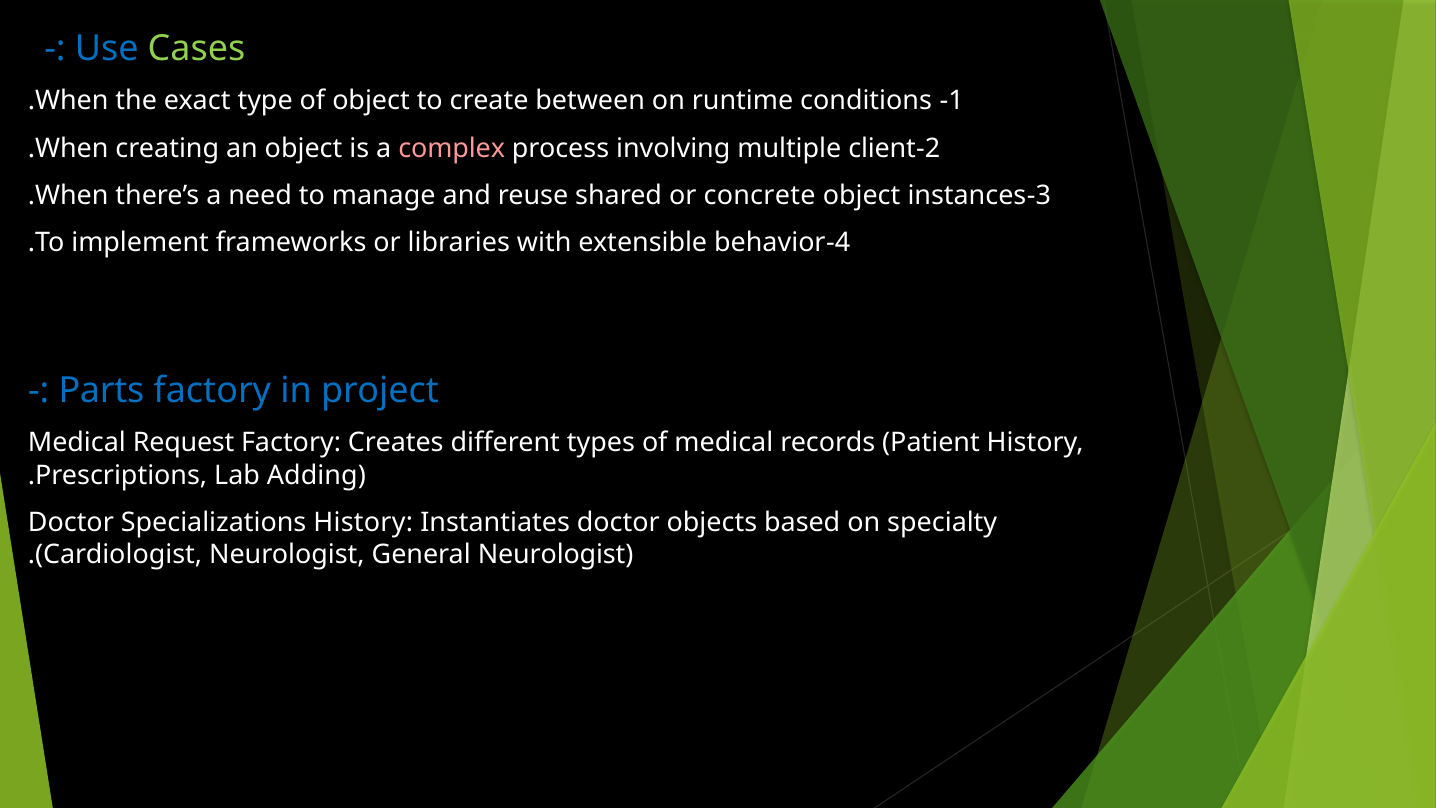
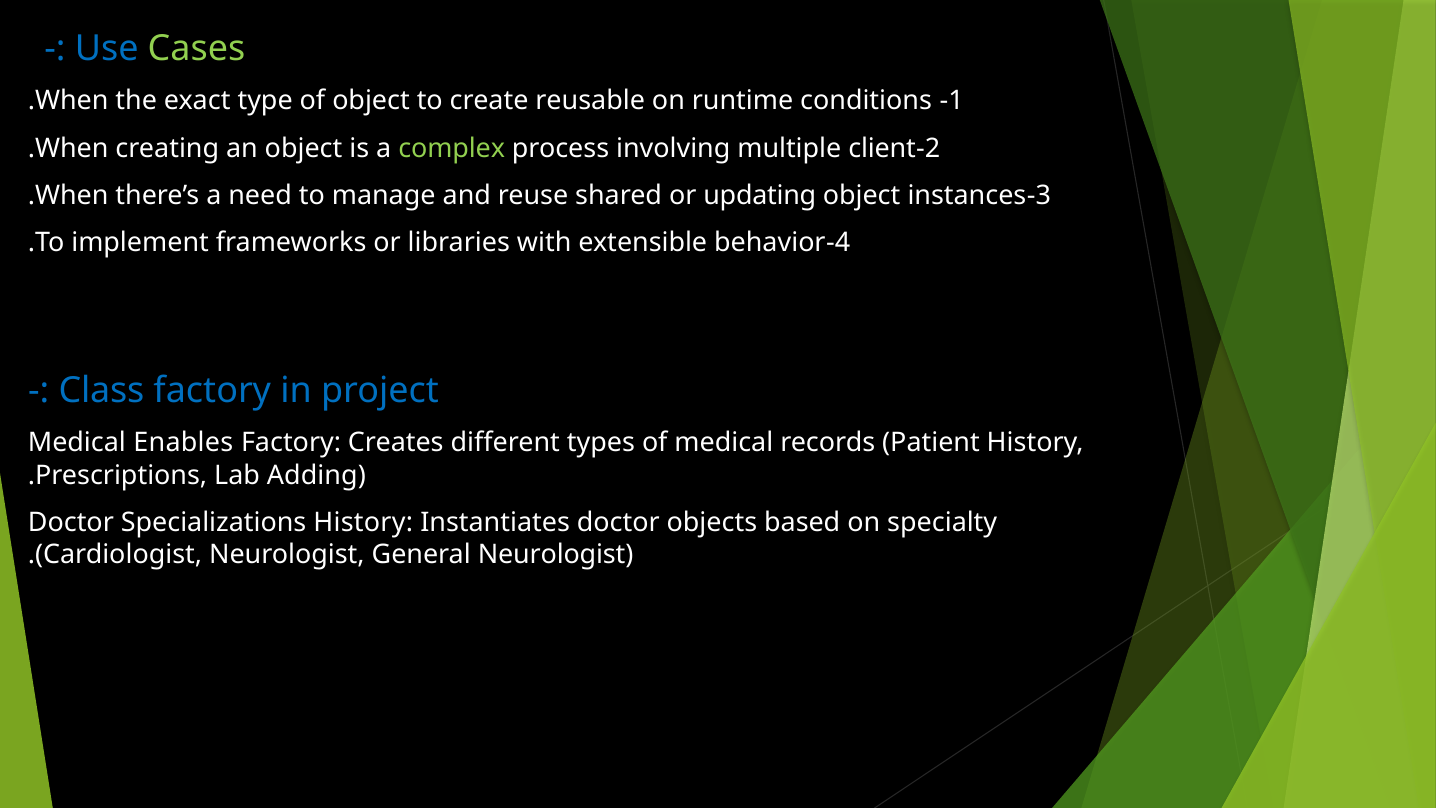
between: between -> reusable
complex colour: pink -> light green
concrete: concrete -> updating
Parts: Parts -> Class
Request: Request -> Enables
